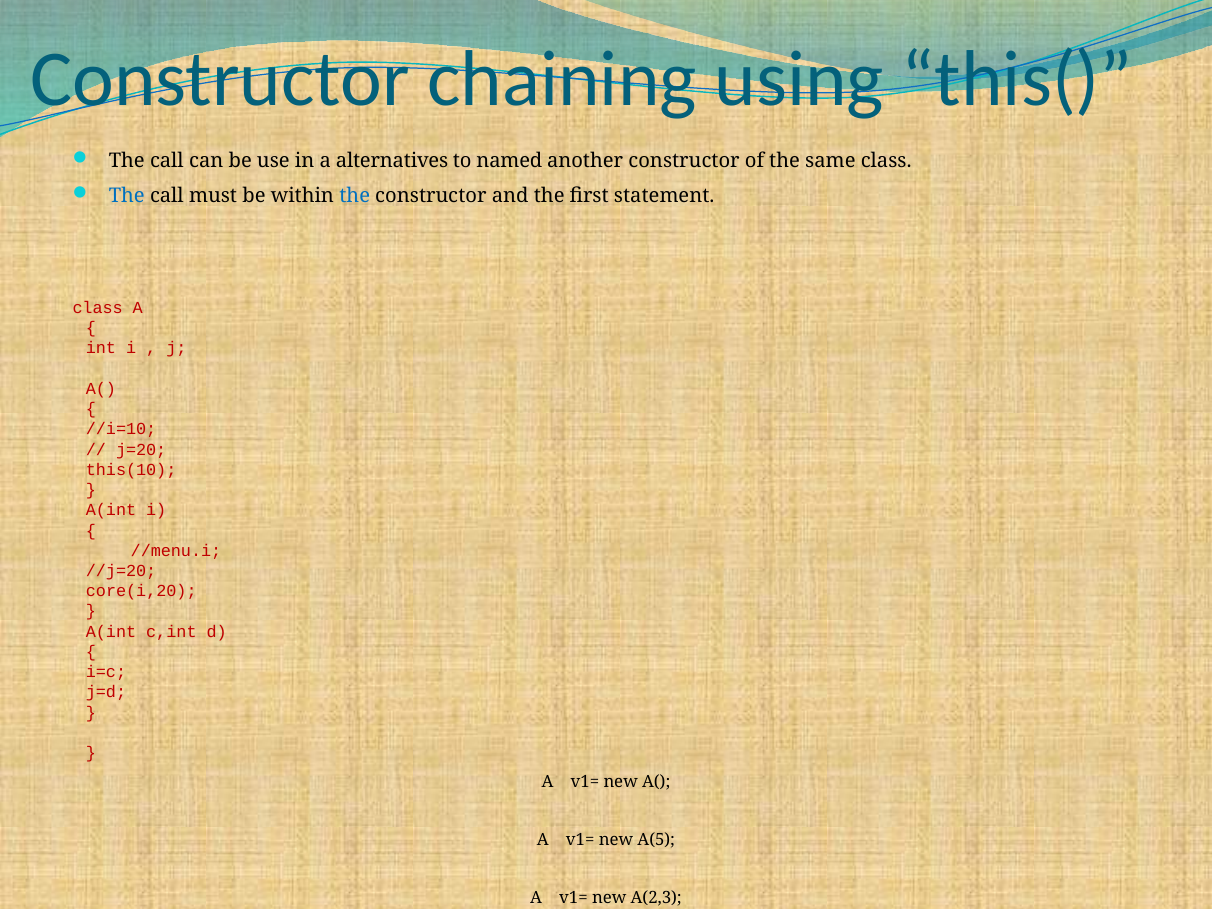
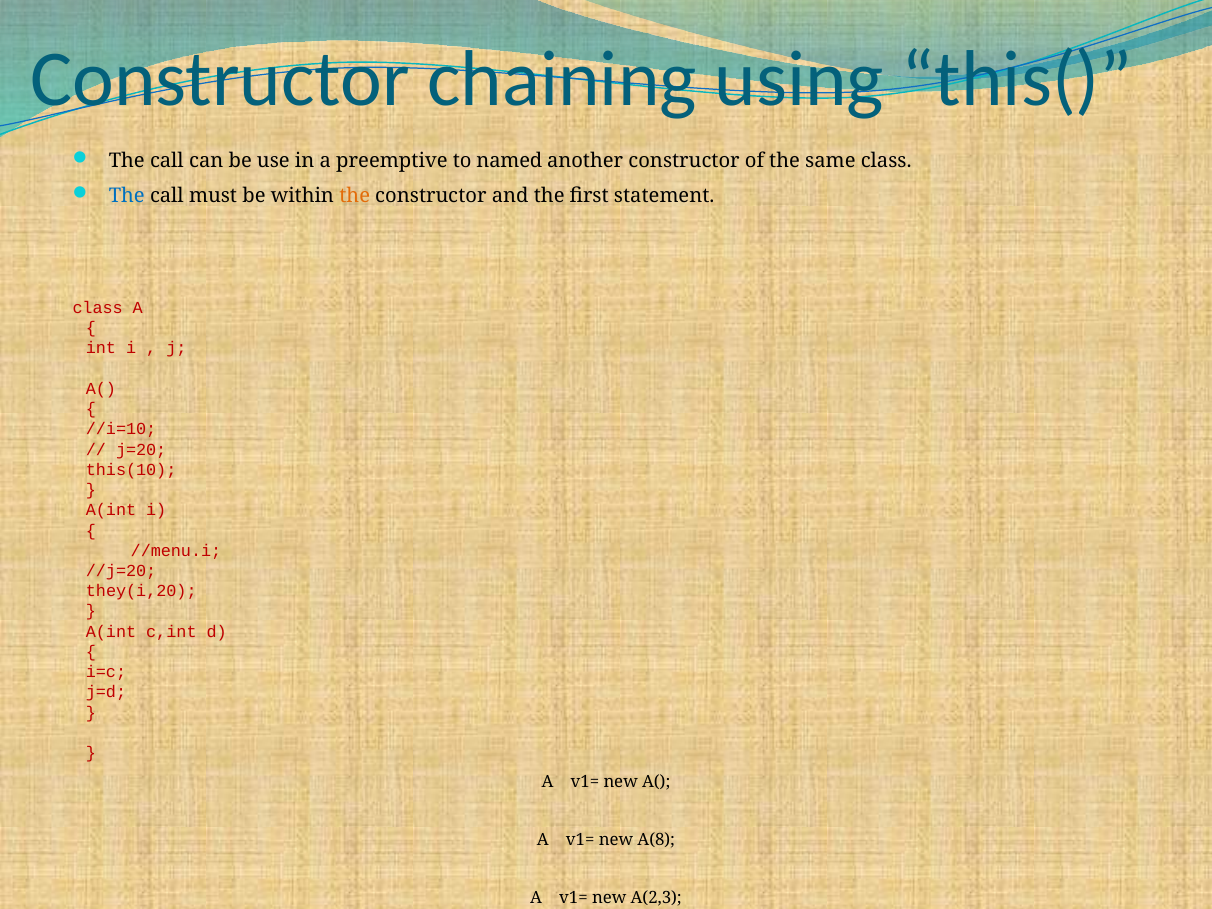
alternatives: alternatives -> preemptive
the at (355, 196) colour: blue -> orange
core(i,20: core(i,20 -> they(i,20
A(5: A(5 -> A(8
